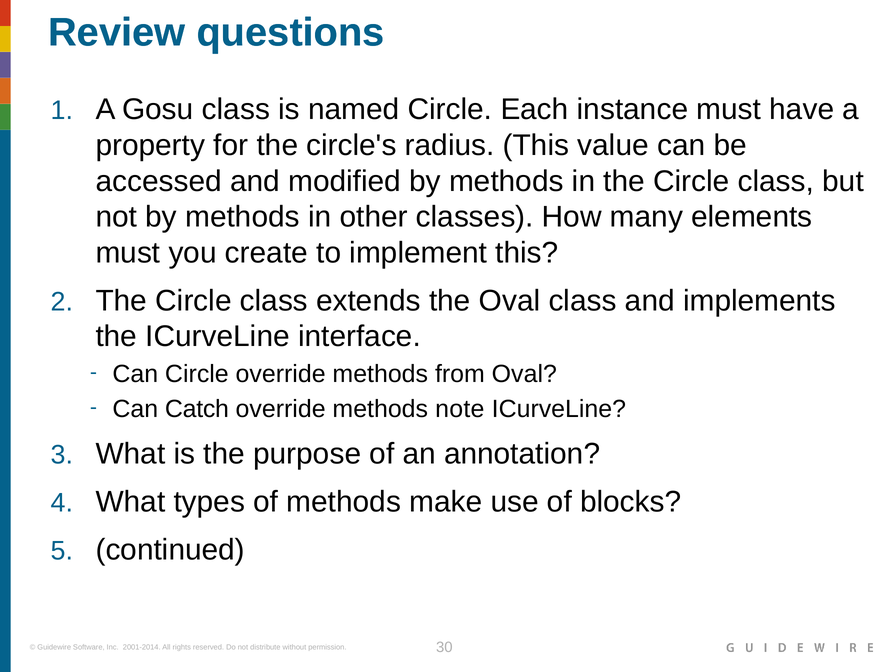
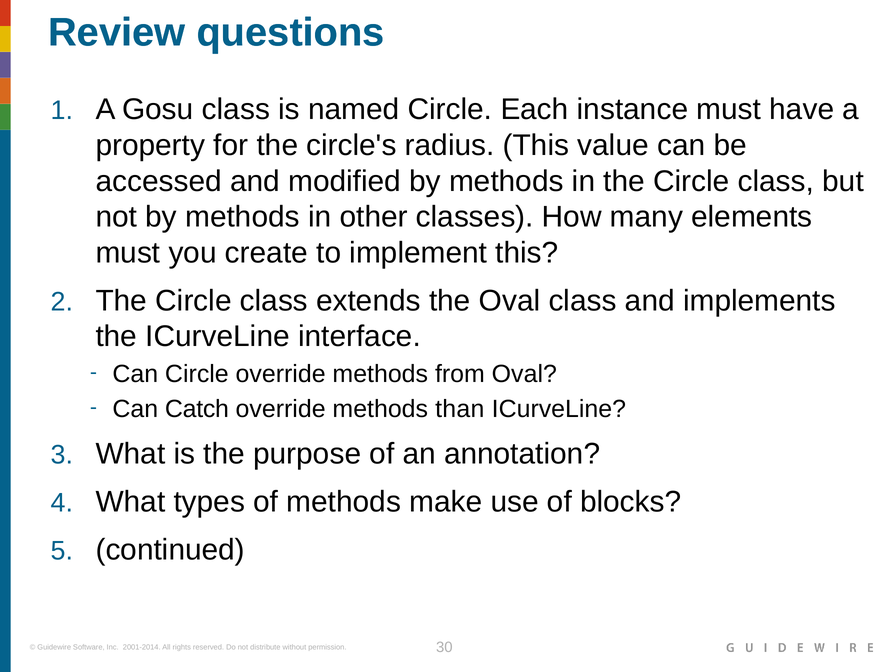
note: note -> than
